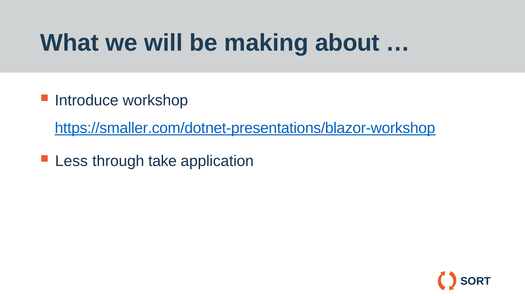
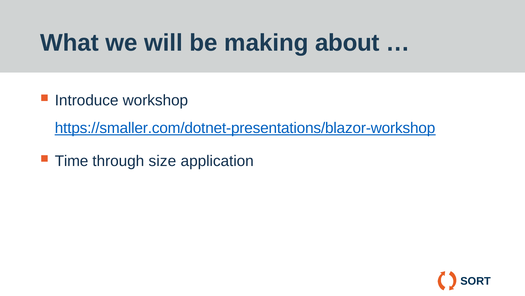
Less: Less -> Time
take: take -> size
